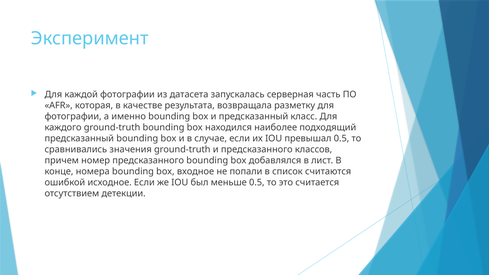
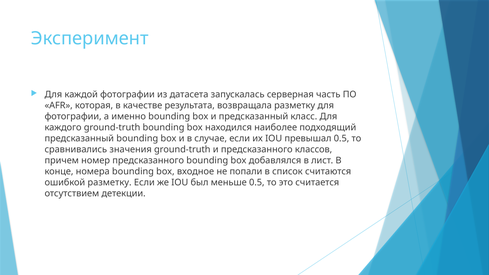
ошибкой исходное: исходное -> разметку
